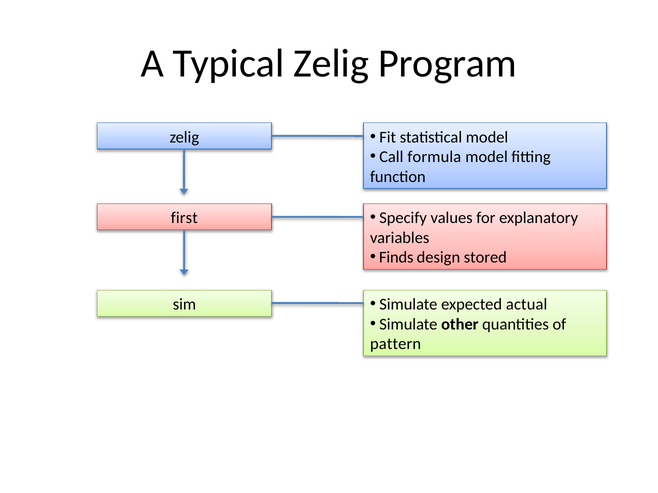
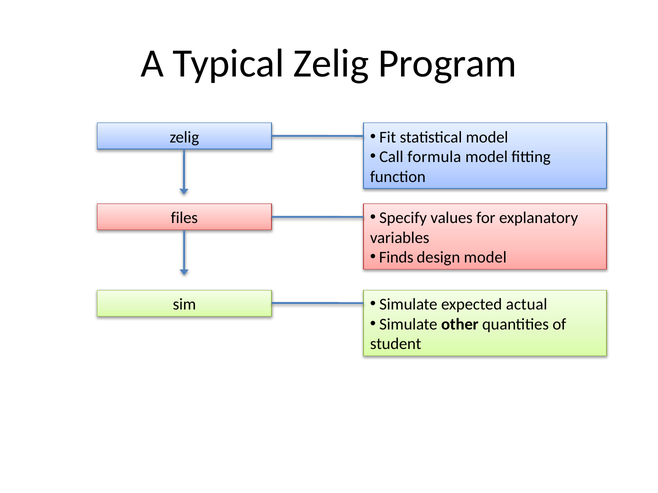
first: first -> files
design stored: stored -> model
pattern: pattern -> student
